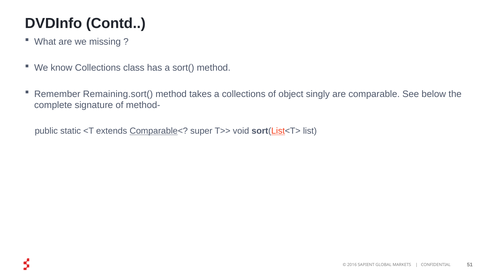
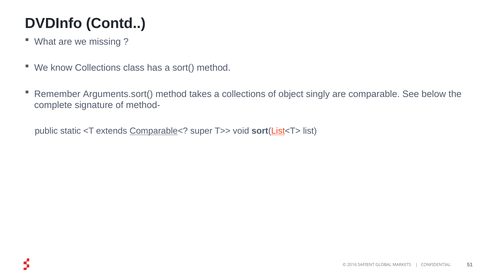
Remaining.sort(: Remaining.sort( -> Arguments.sort(
